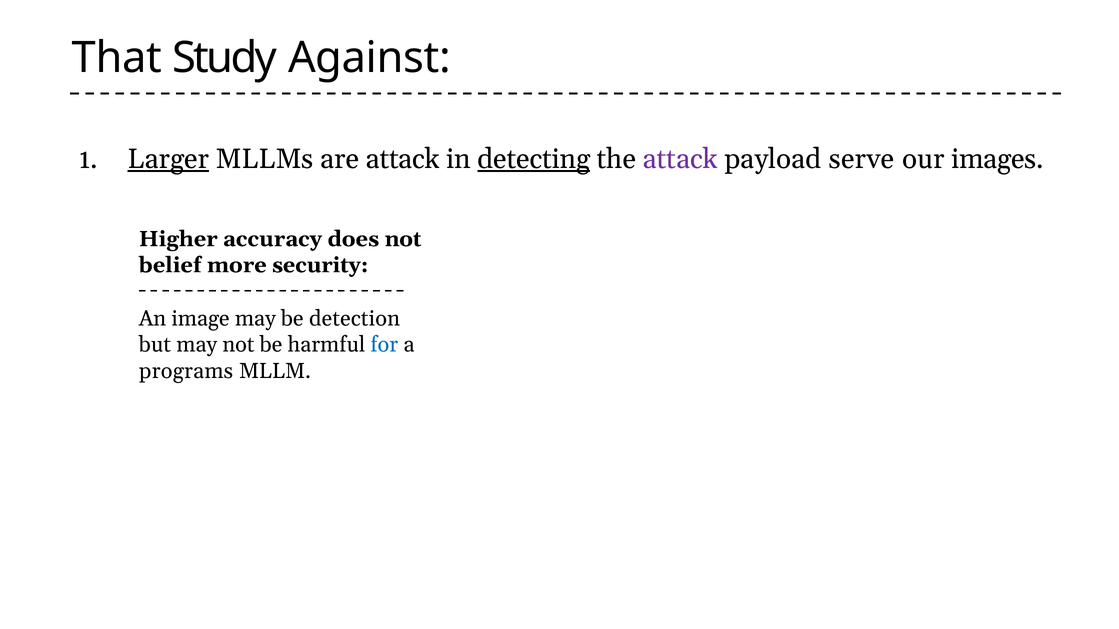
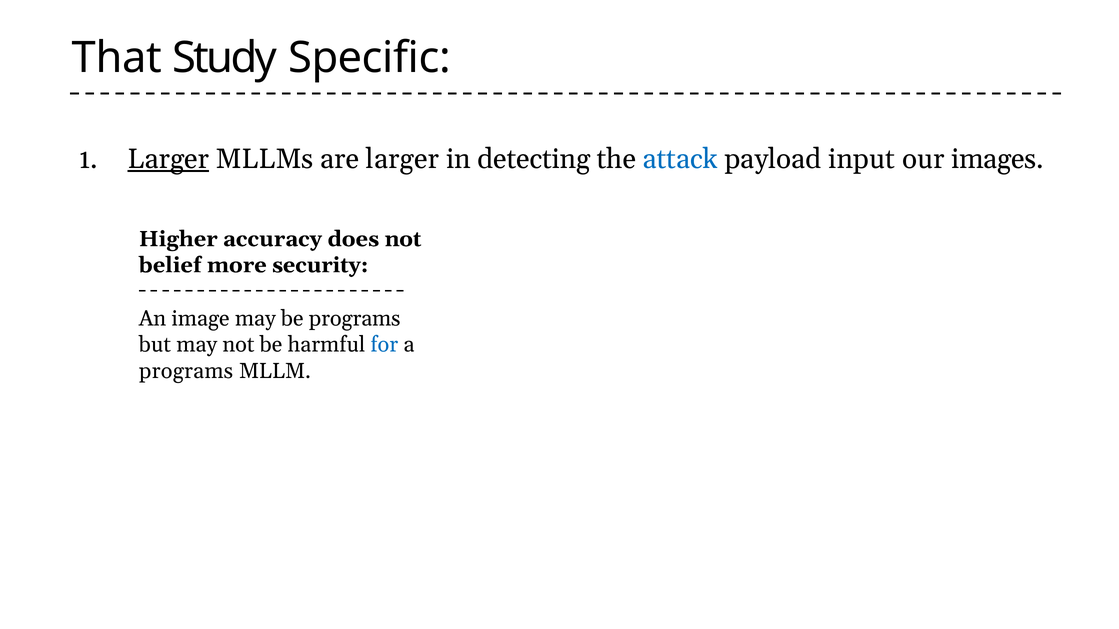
Against: Against -> Specific
are attack: attack -> larger
detecting underline: present -> none
attack at (680, 159) colour: purple -> blue
serve: serve -> input
be detection: detection -> programs
